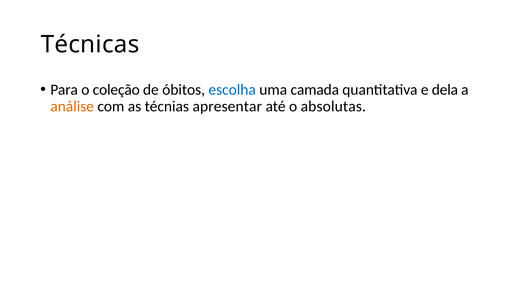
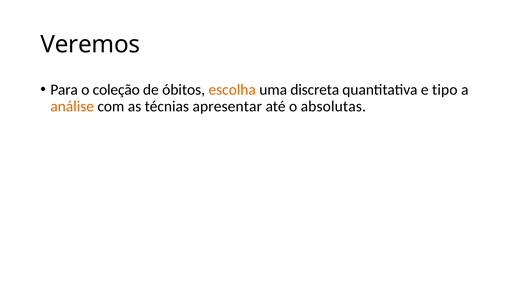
Técnicas: Técnicas -> Veremos
escolha colour: blue -> orange
camada: camada -> discreta
dela: dela -> tipo
